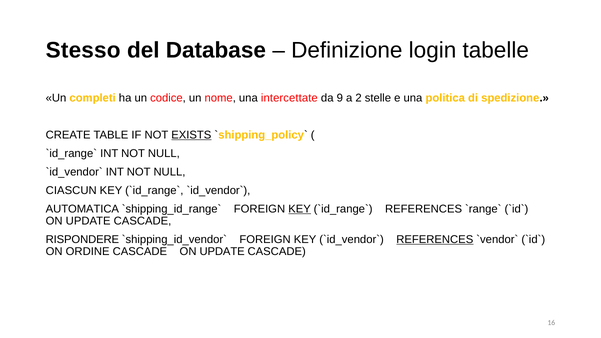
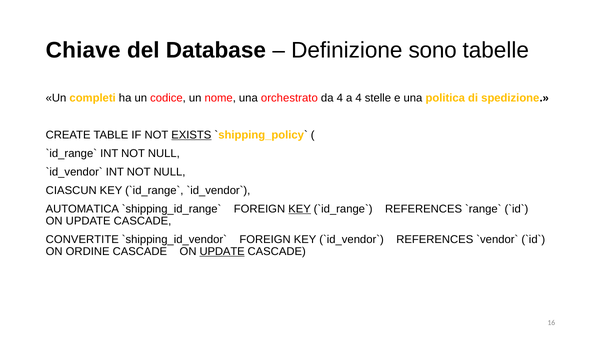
Stesso: Stesso -> Chiave
login: login -> sono
intercettate: intercettate -> orchestrato
da 9: 9 -> 4
a 2: 2 -> 4
RISPONDERE: RISPONDERE -> CONVERTITE
REFERENCES at (435, 239) underline: present -> none
UPDATE at (222, 252) underline: none -> present
